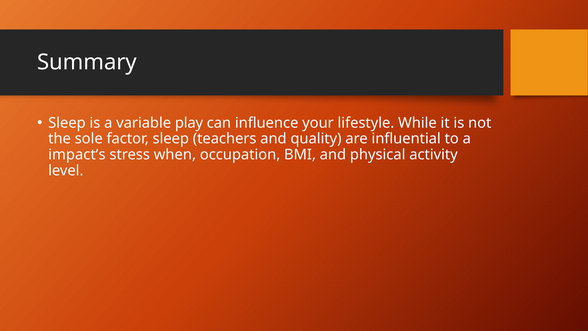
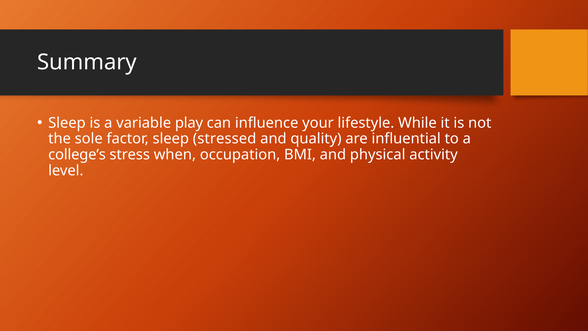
teachers: teachers -> stressed
impact’s: impact’s -> college’s
